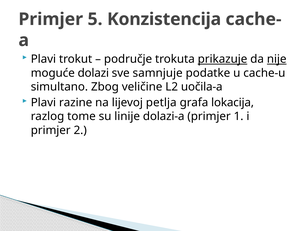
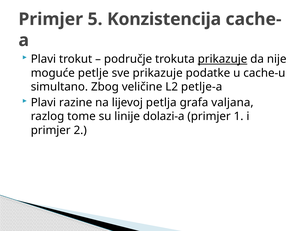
nije underline: present -> none
dolazi: dolazi -> petlje
sve samnjuje: samnjuje -> prikazuje
uočila-a: uočila-a -> petlje-a
lokacija: lokacija -> valjana
